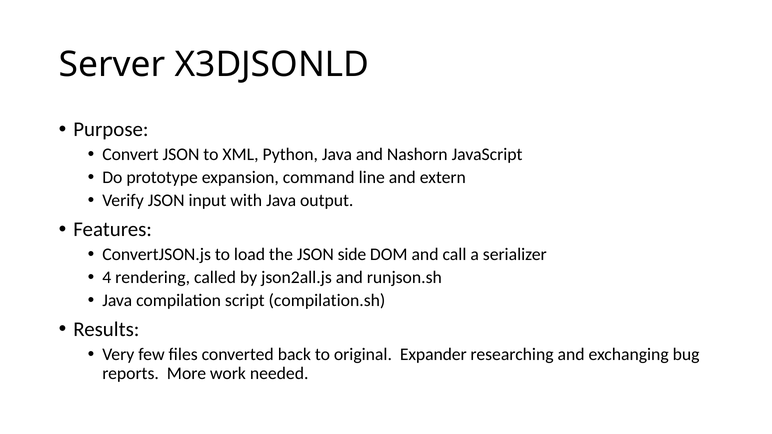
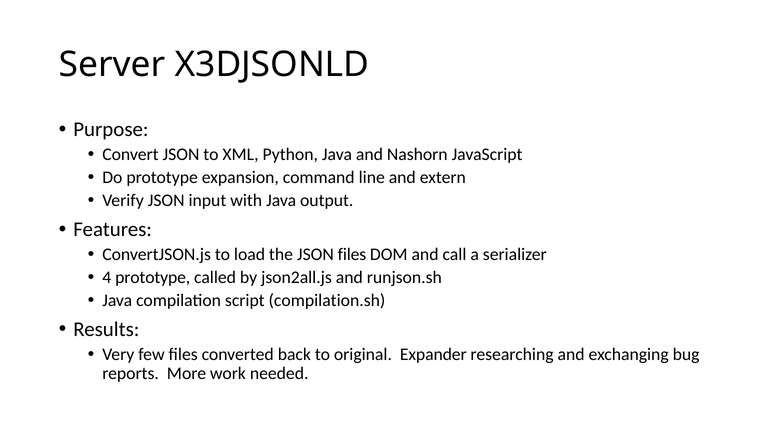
JSON side: side -> files
4 rendering: rendering -> prototype
